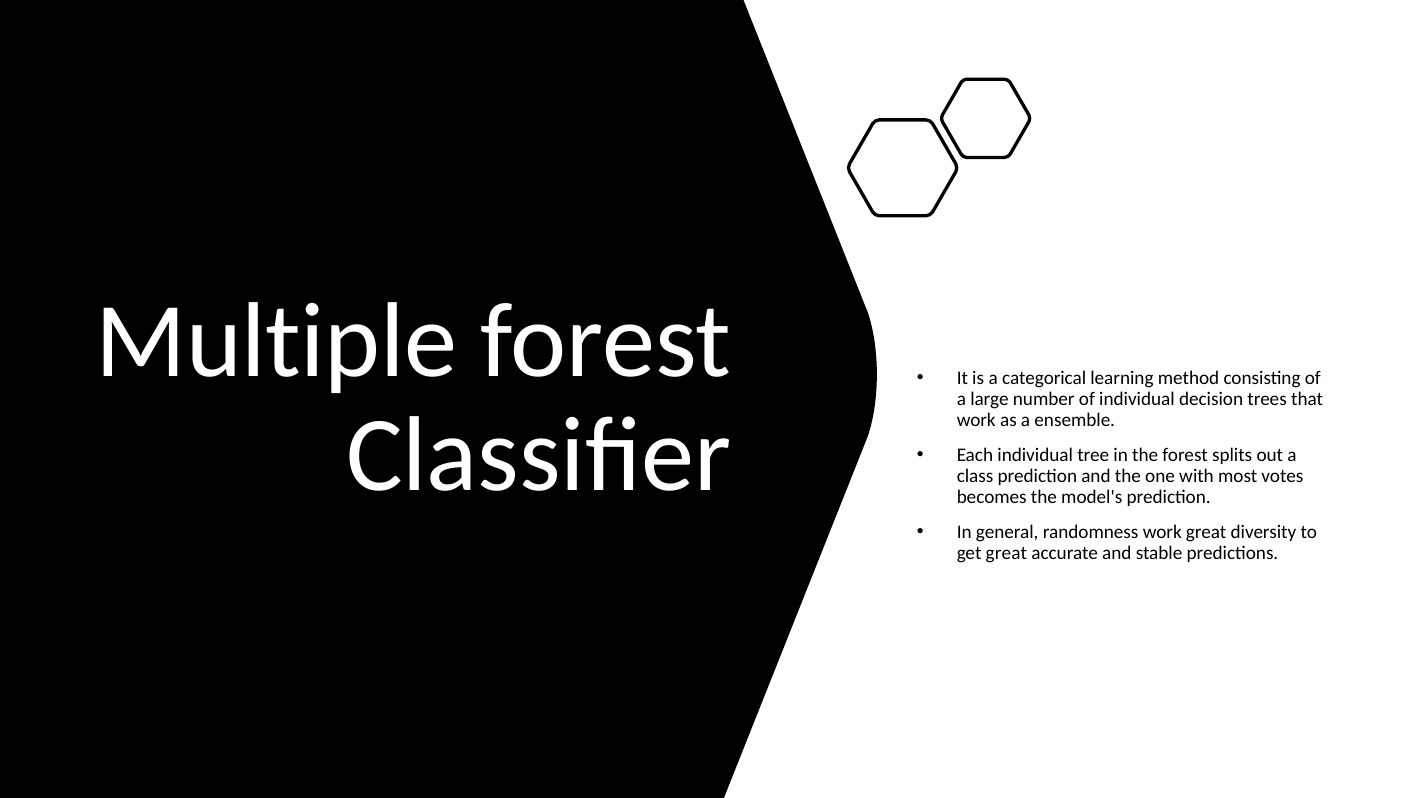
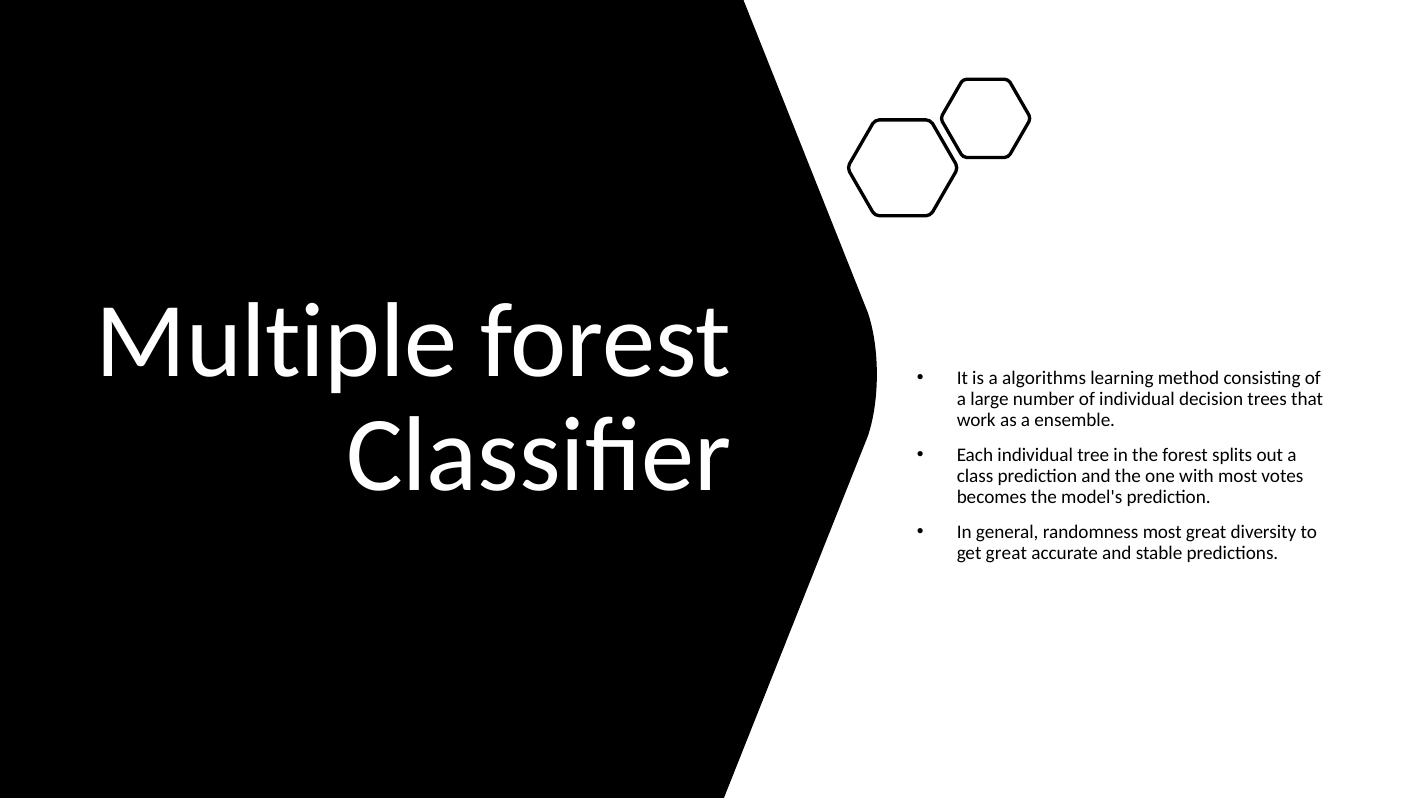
categorical: categorical -> algorithms
randomness work: work -> most
